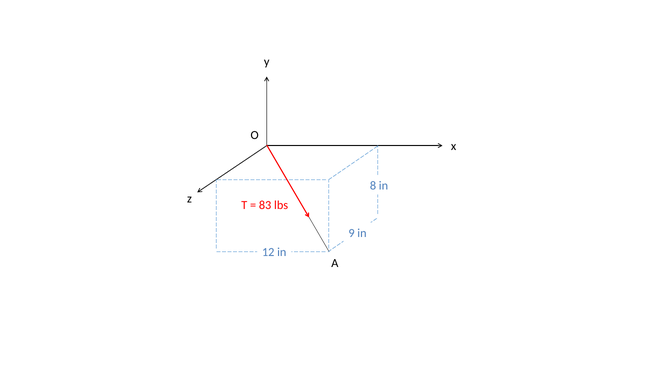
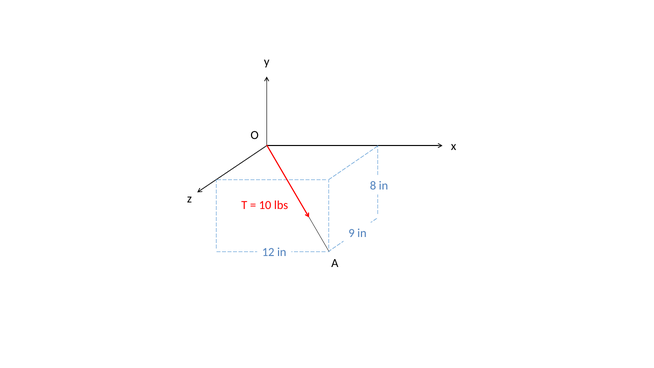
83: 83 -> 10
